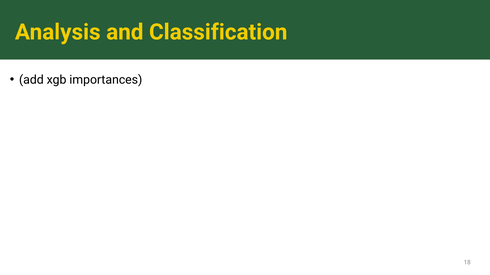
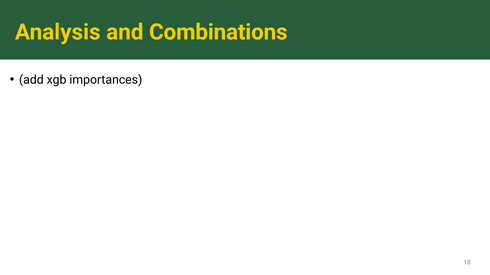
Classification: Classification -> Combinations
